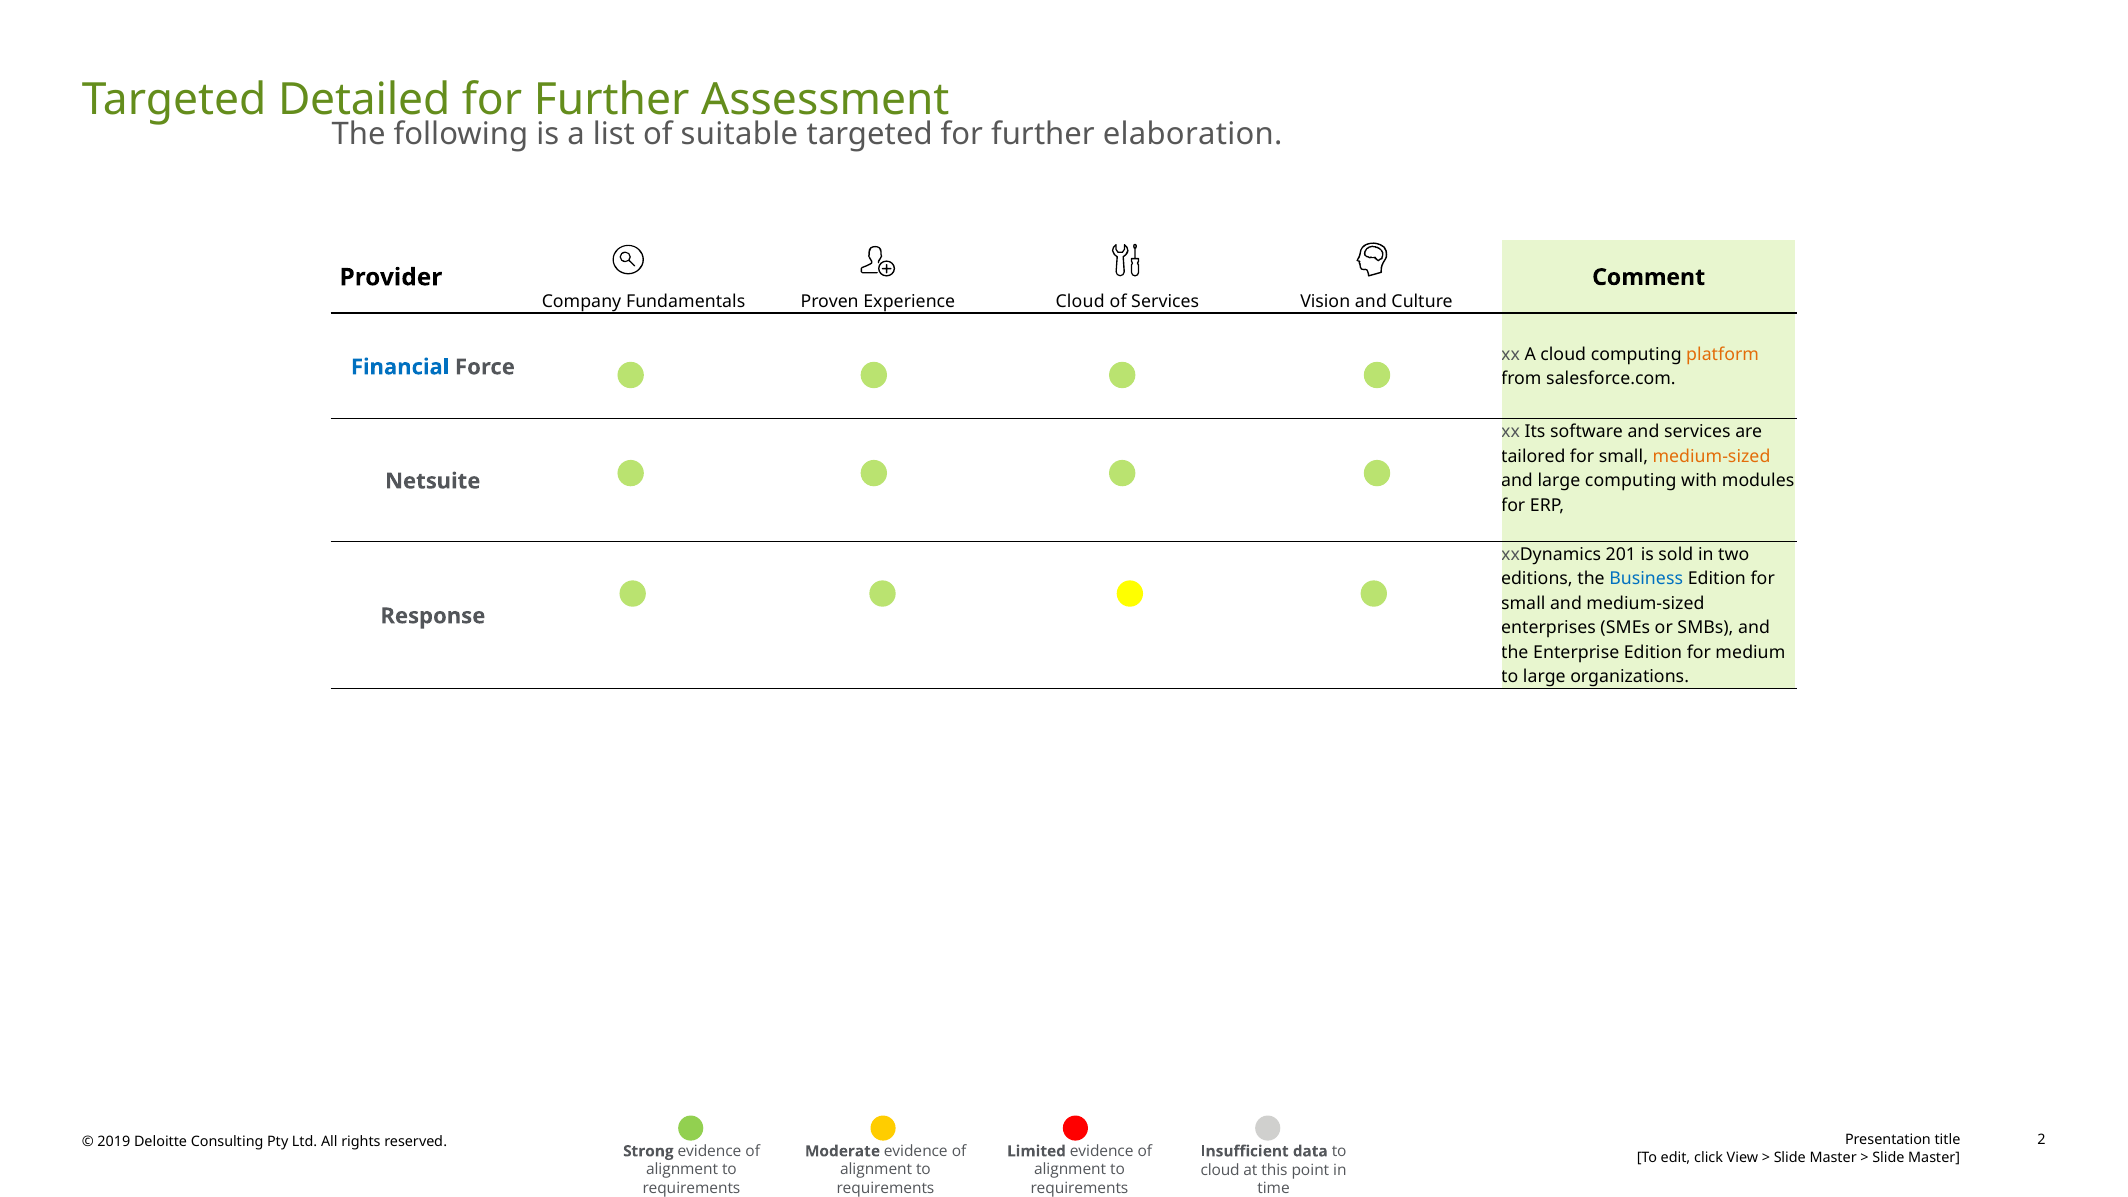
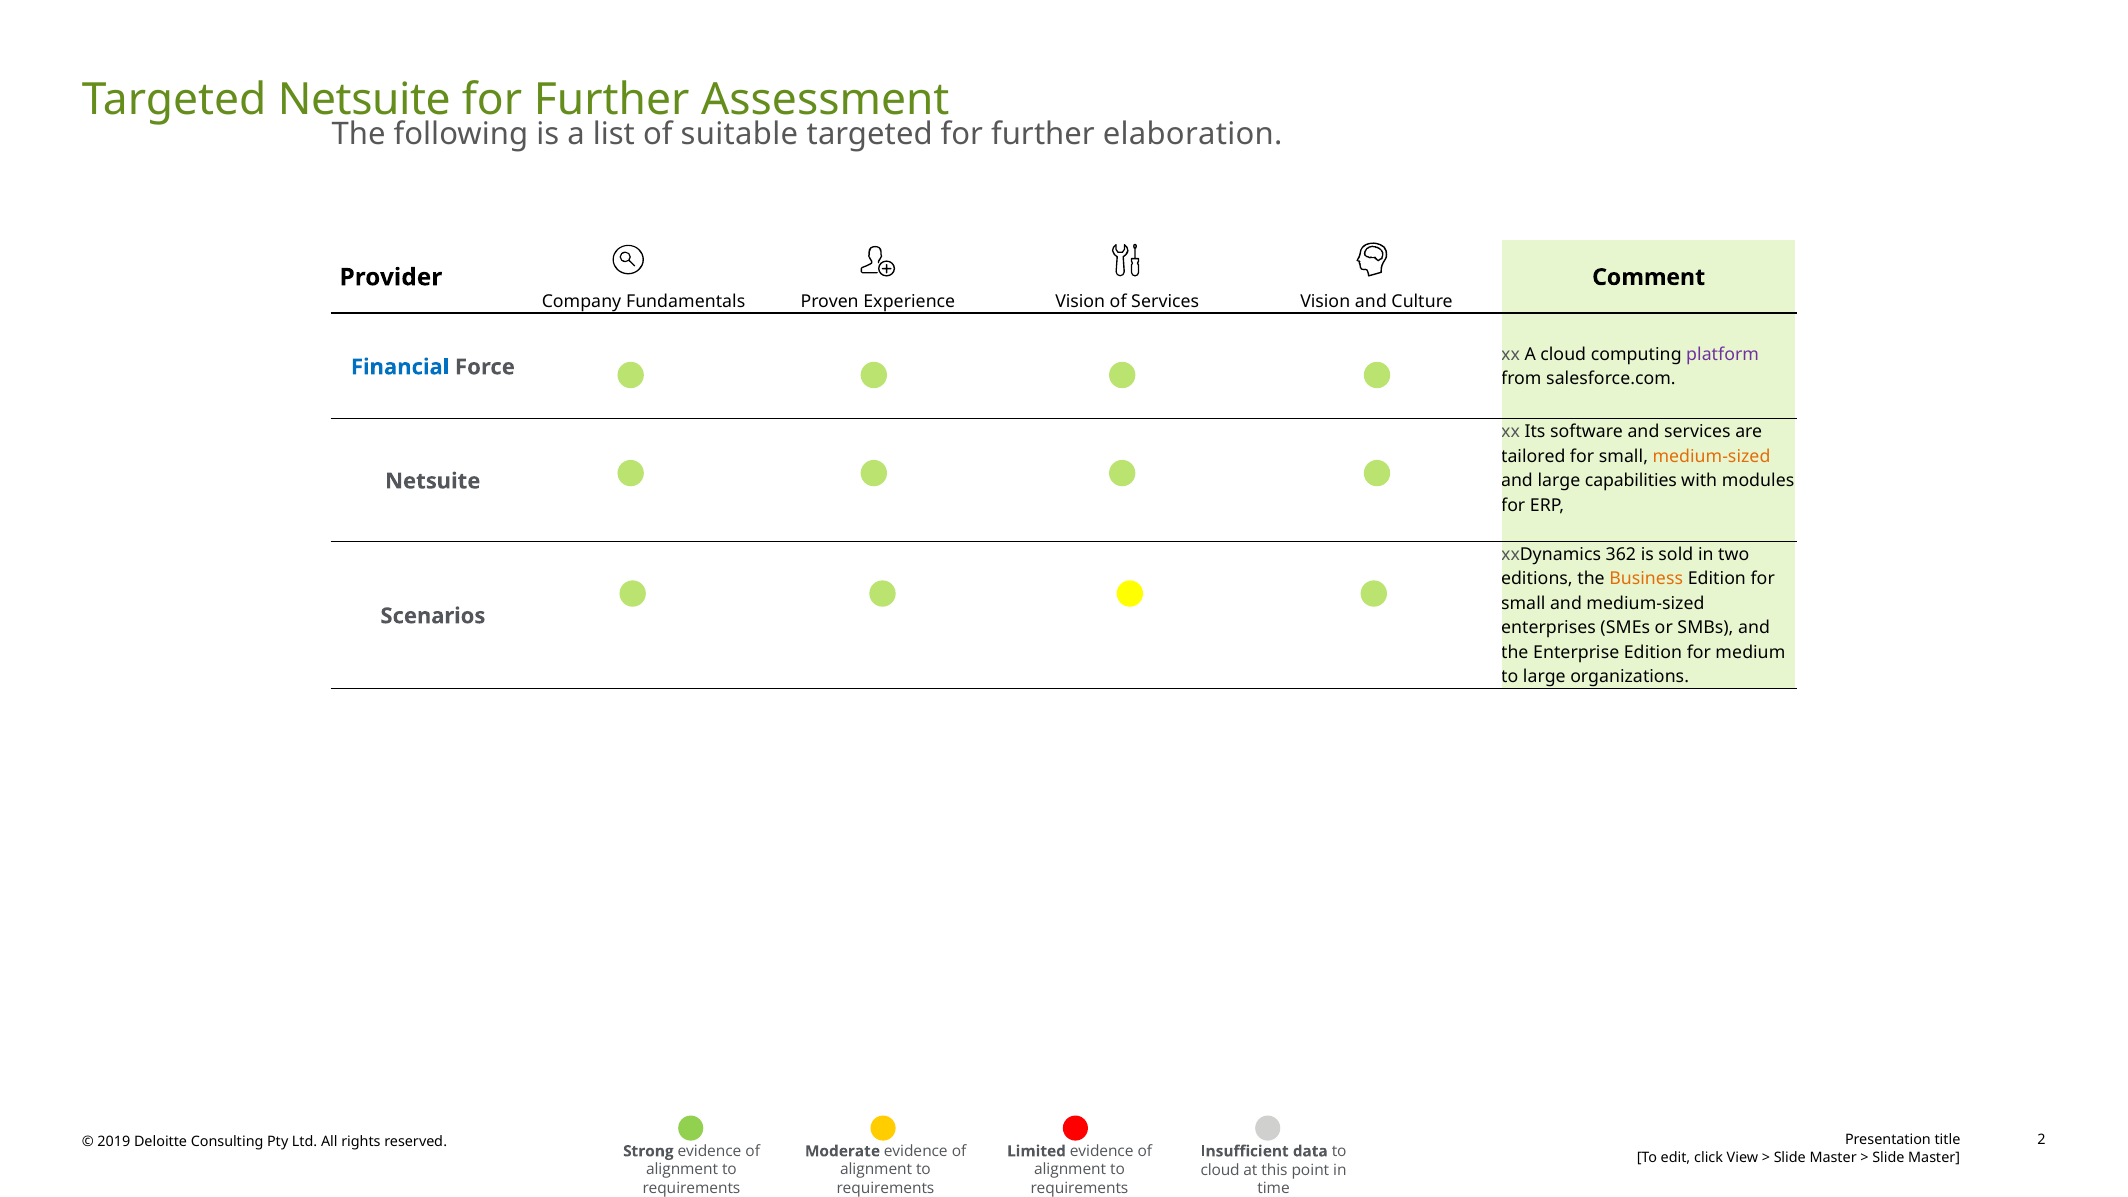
Targeted Detailed: Detailed -> Netsuite
Experience Cloud: Cloud -> Vision
platform colour: orange -> purple
large computing: computing -> capabilities
201: 201 -> 362
Business colour: blue -> orange
Response: Response -> Scenarios
